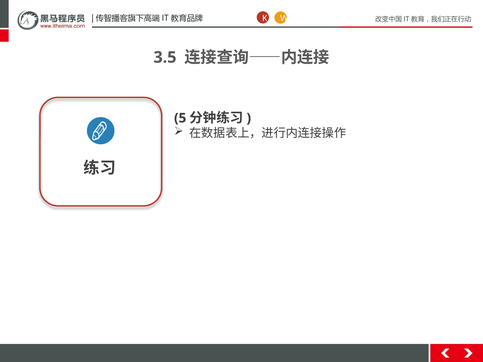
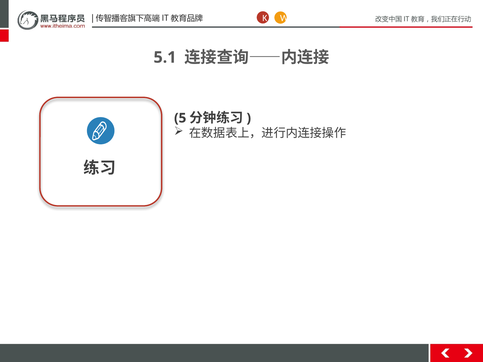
3.5: 3.5 -> 5.1
